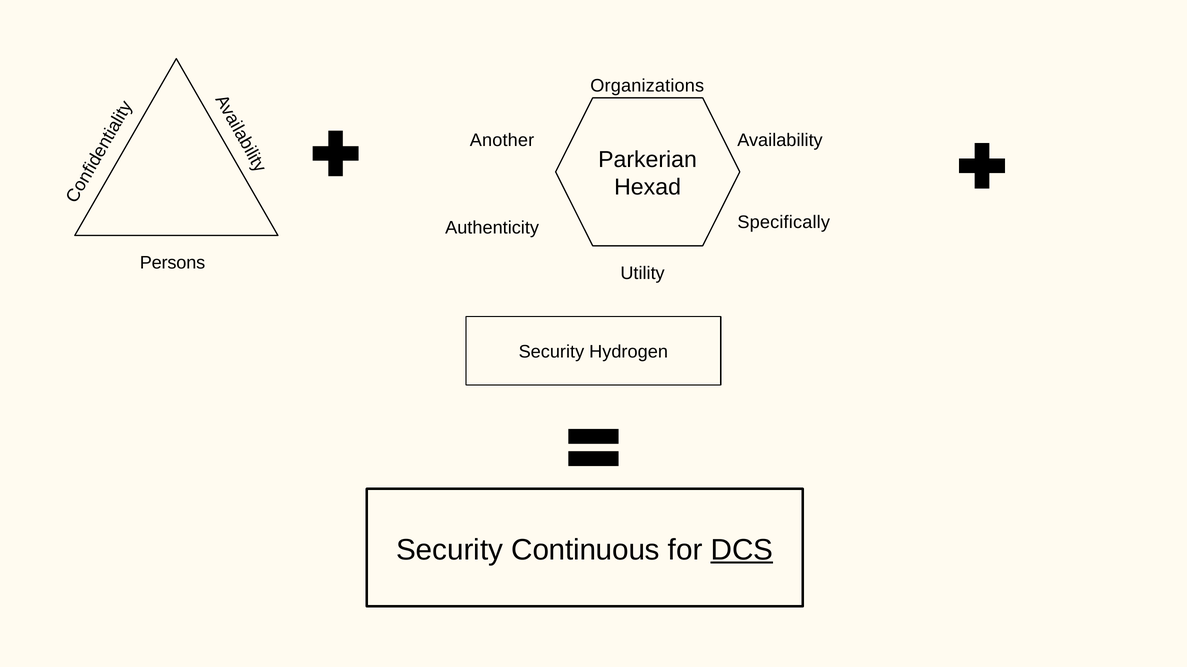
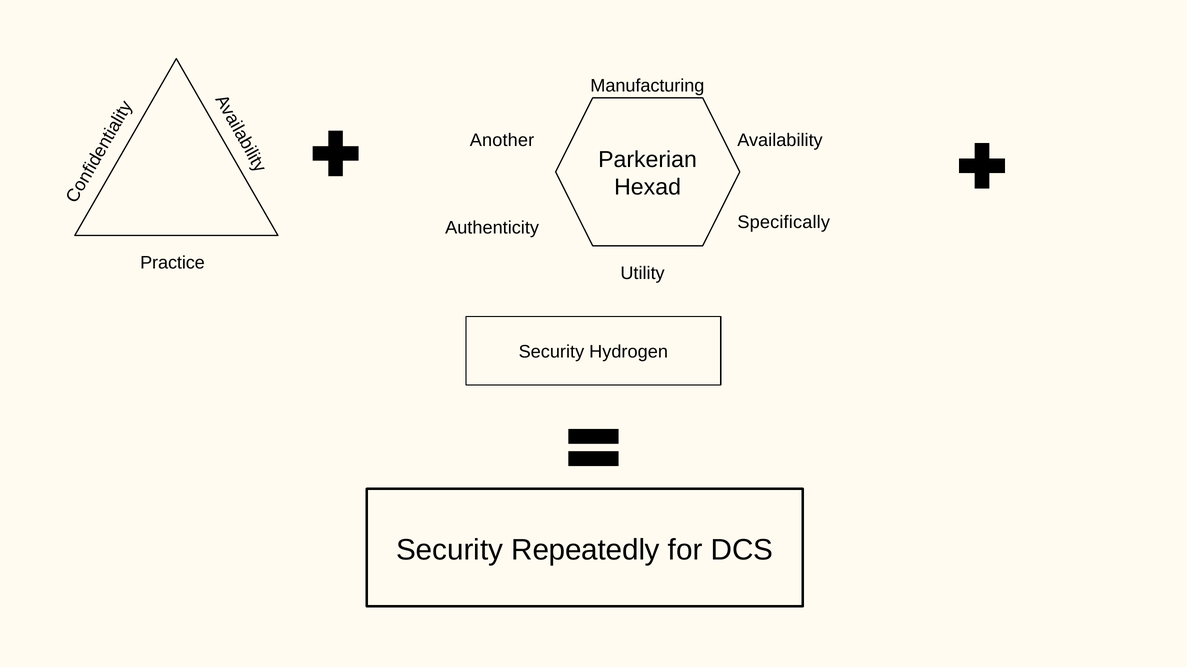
Organizations: Organizations -> Manufacturing
Persons: Persons -> Practice
Continuous: Continuous -> Repeatedly
DCS underline: present -> none
